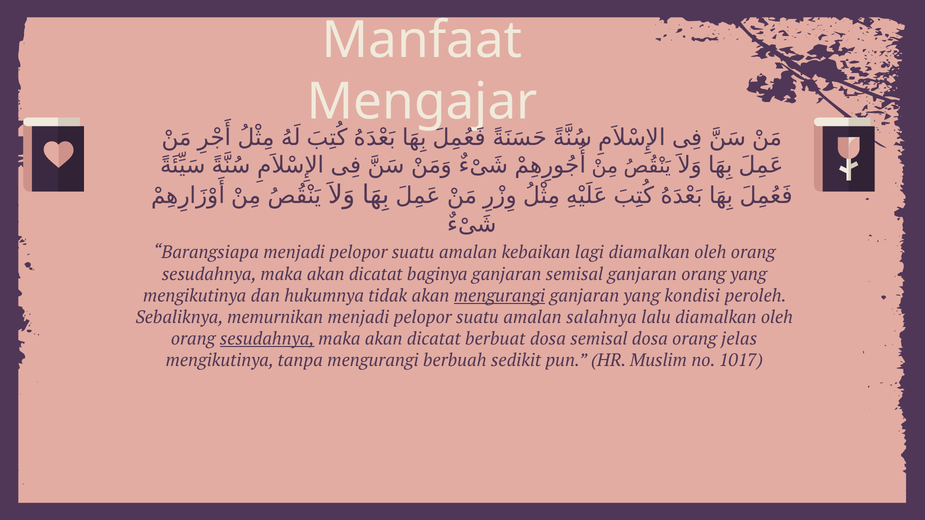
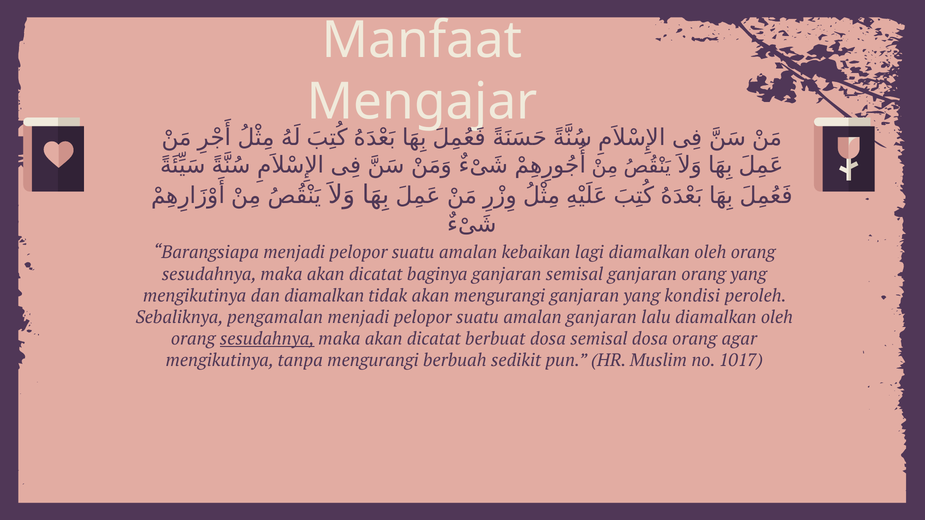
dan hukumnya: hukumnya -> diamalkan
mengurangi at (500, 296) underline: present -> none
memurnikan: memurnikan -> pengamalan
amalan salahnya: salahnya -> ganjaran
jelas: jelas -> agar
